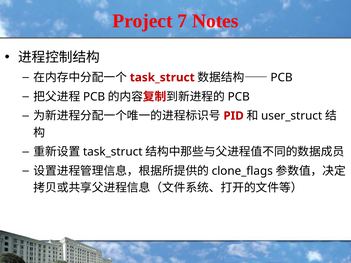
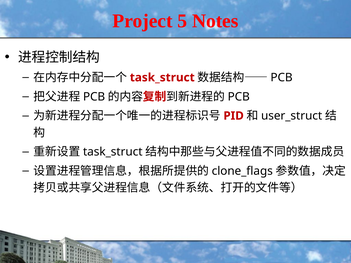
7: 7 -> 5
